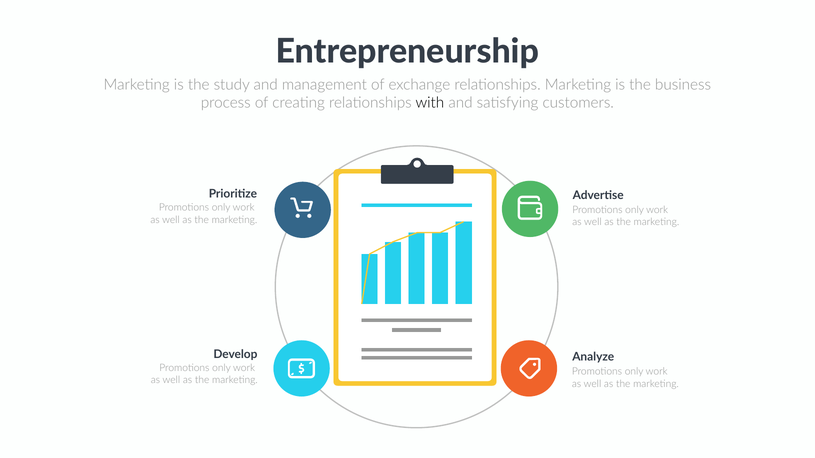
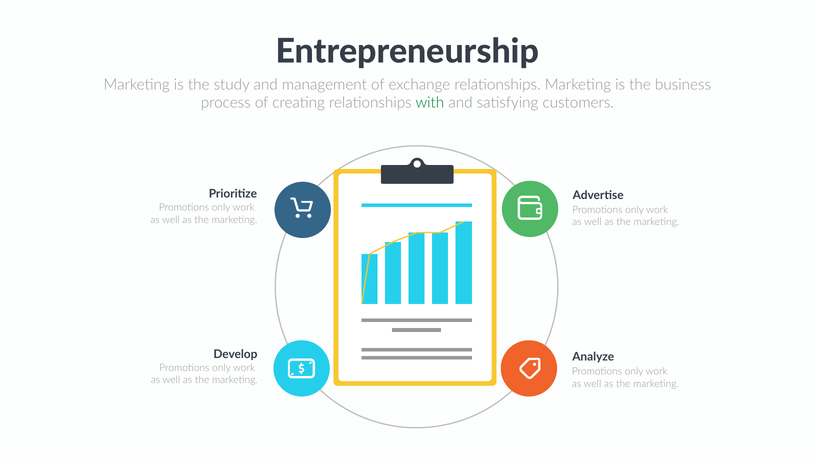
with colour: black -> green
